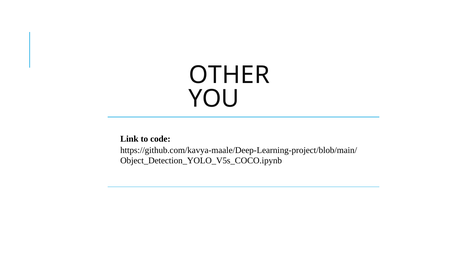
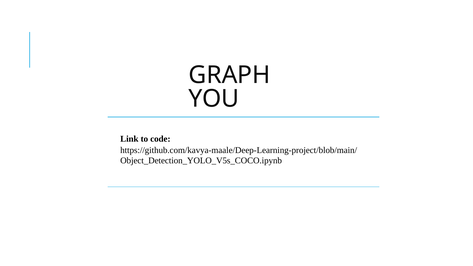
OTHER: OTHER -> GRAPH
